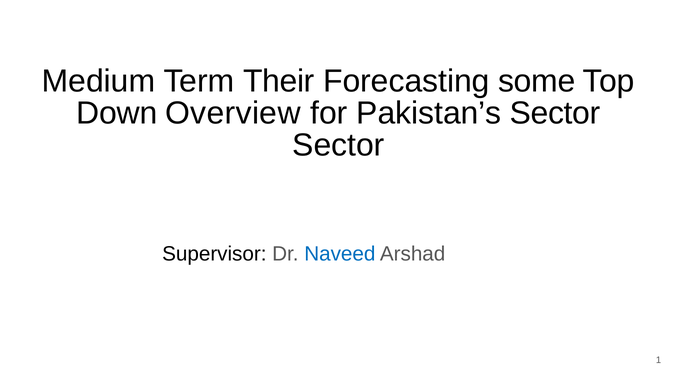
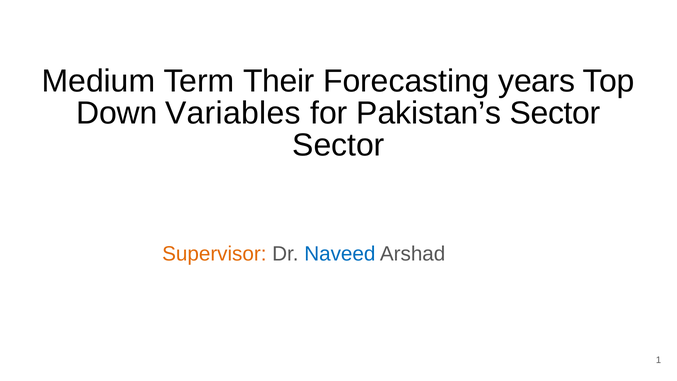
some: some -> years
Overview: Overview -> Variables
Supervisor colour: black -> orange
